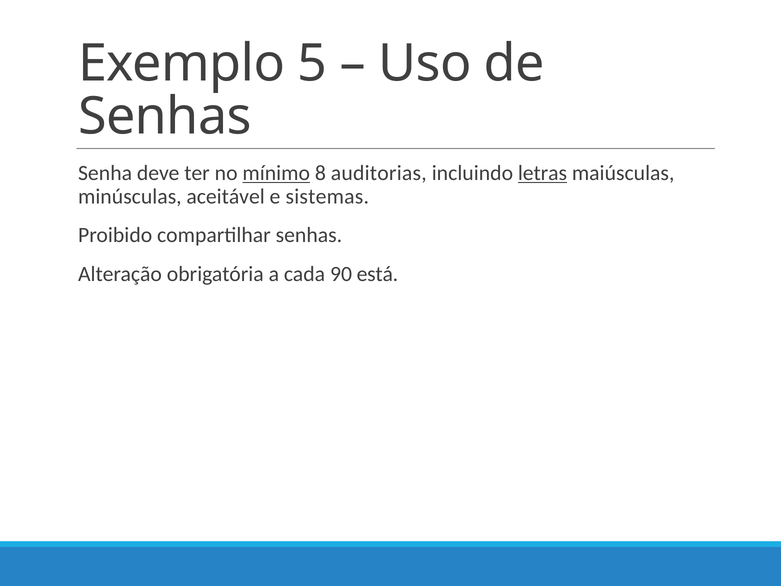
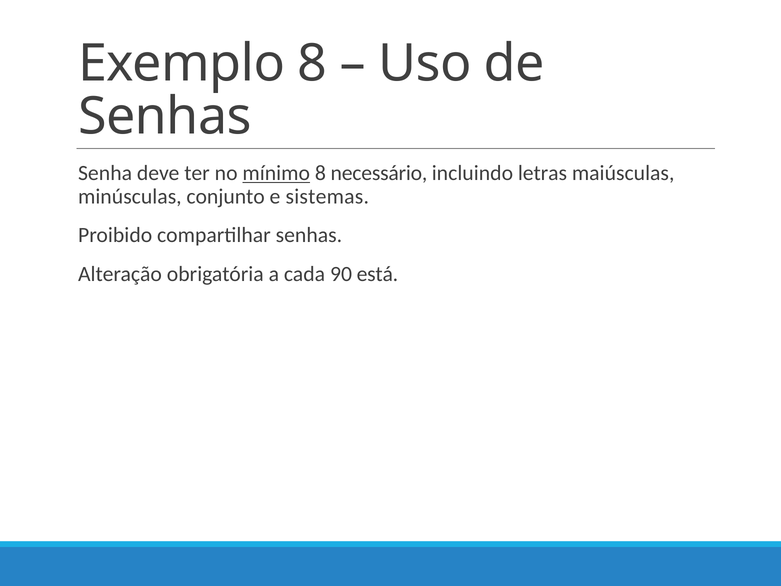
Exemplo 5: 5 -> 8
auditorias: auditorias -> necessário
letras underline: present -> none
aceitável: aceitável -> conjunto
